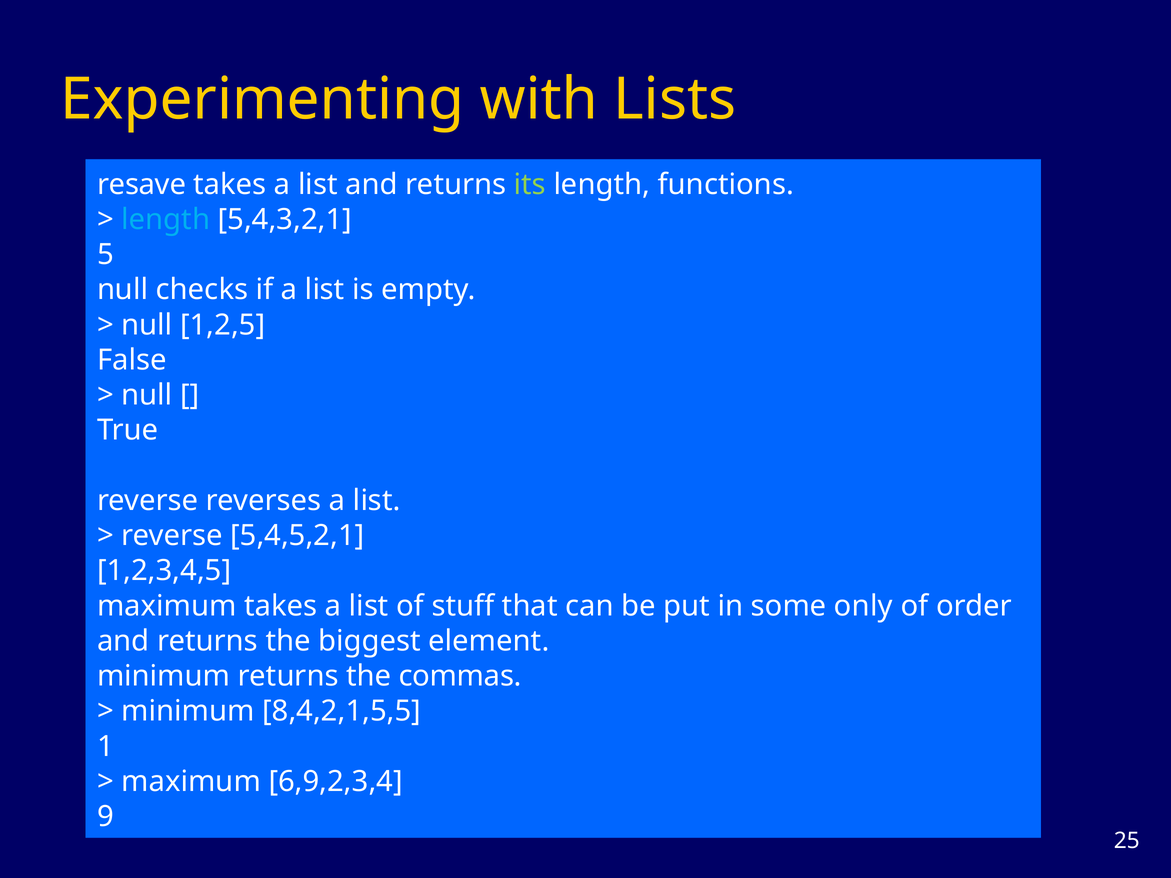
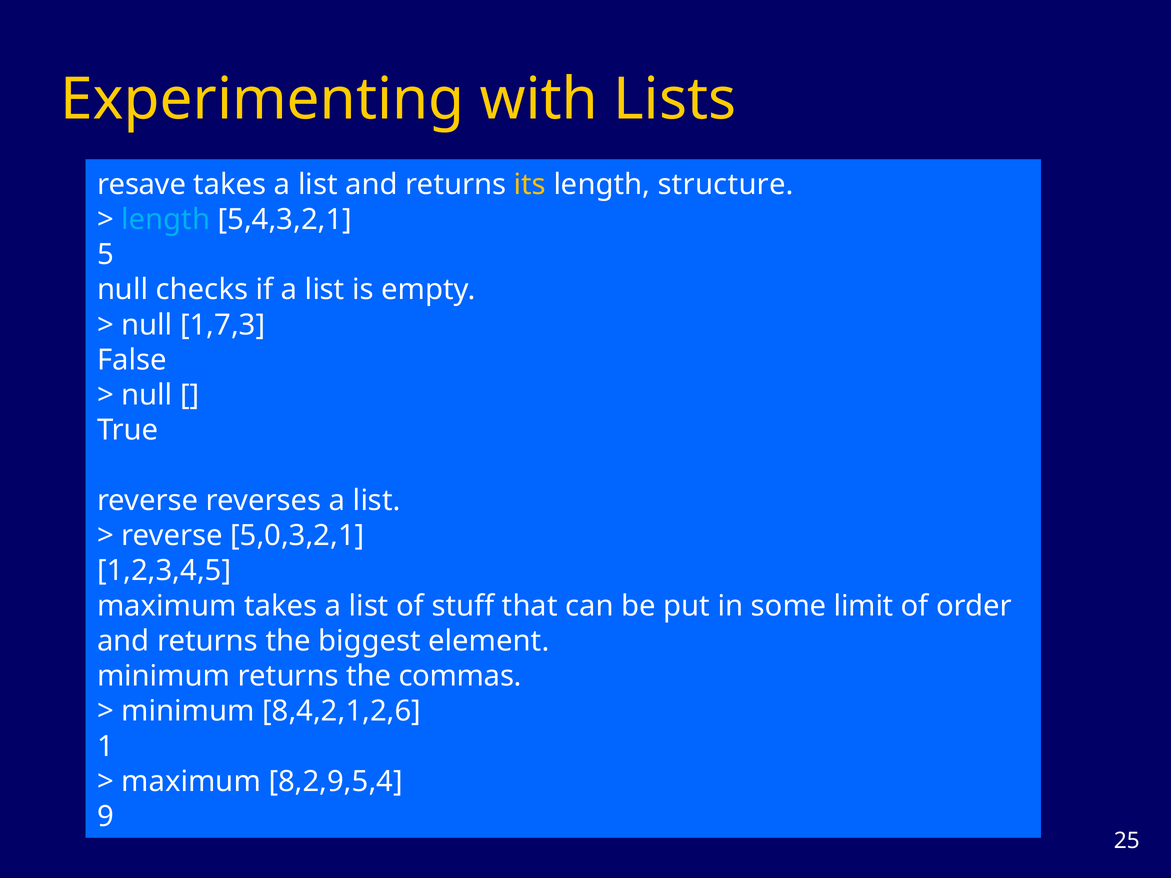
its colour: light green -> yellow
functions: functions -> structure
1,2,5: 1,2,5 -> 1,7,3
5,4,5,2,1: 5,4,5,2,1 -> 5,0,3,2,1
only: only -> limit
8,4,2,1,5,5: 8,4,2,1,5,5 -> 8,4,2,1,2,6
6,9,2,3,4: 6,9,2,3,4 -> 8,2,9,5,4
